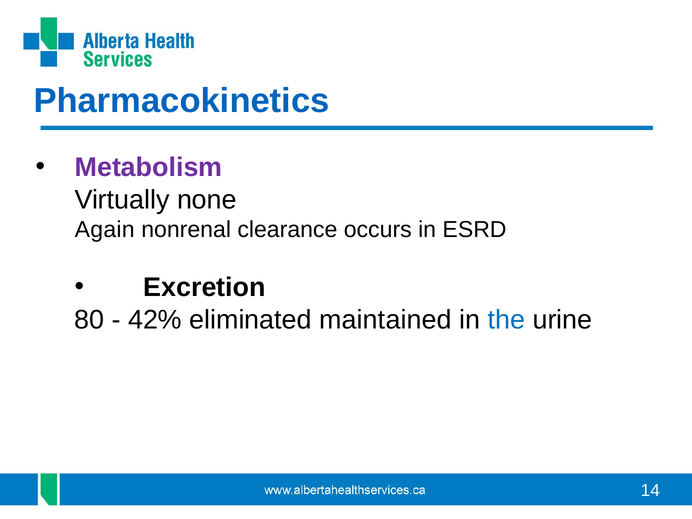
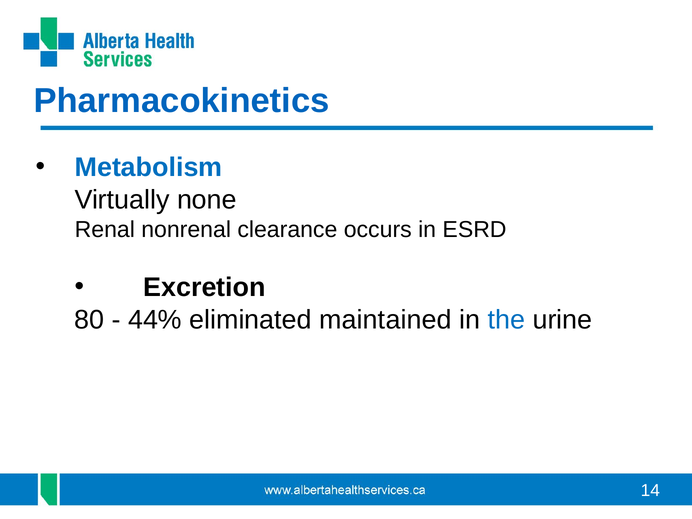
Metabolism colour: purple -> blue
Again: Again -> Renal
42%: 42% -> 44%
